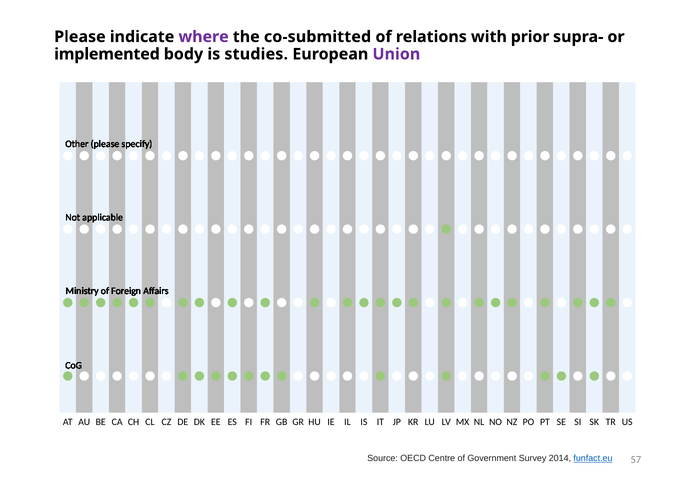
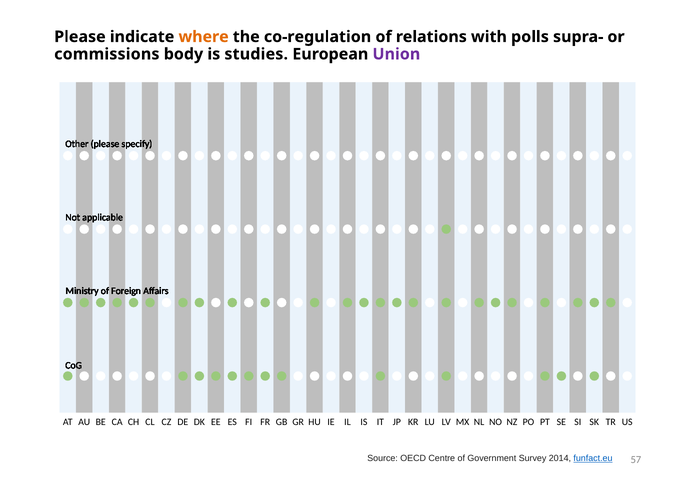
where colour: purple -> orange
co-submitted: co-submitted -> co-regulation
prior: prior -> polls
implemented: implemented -> commissions
